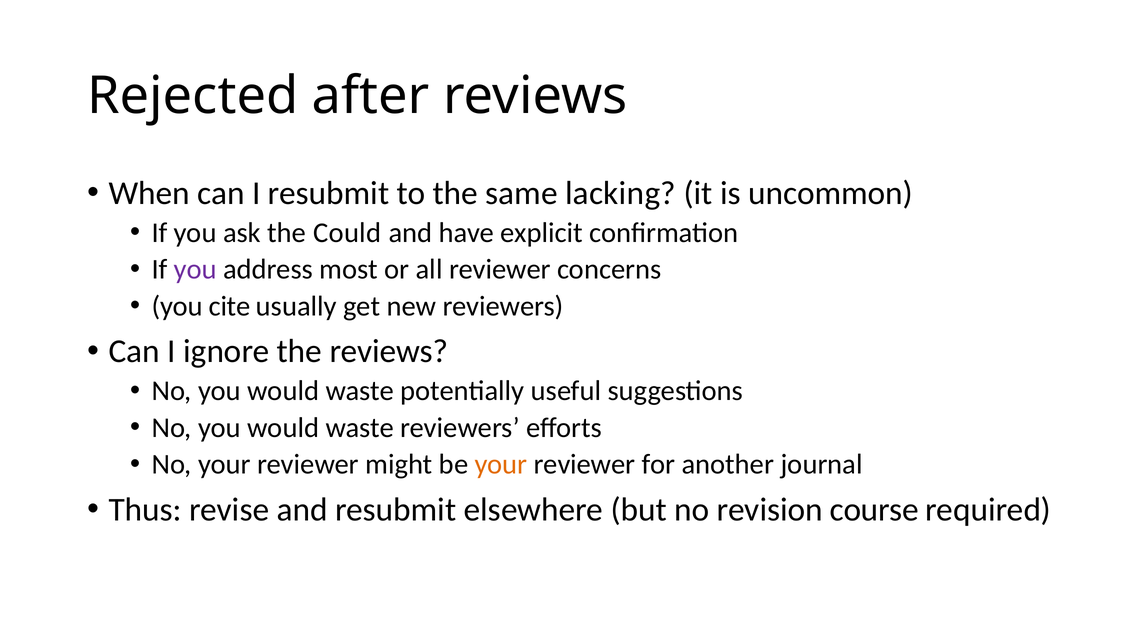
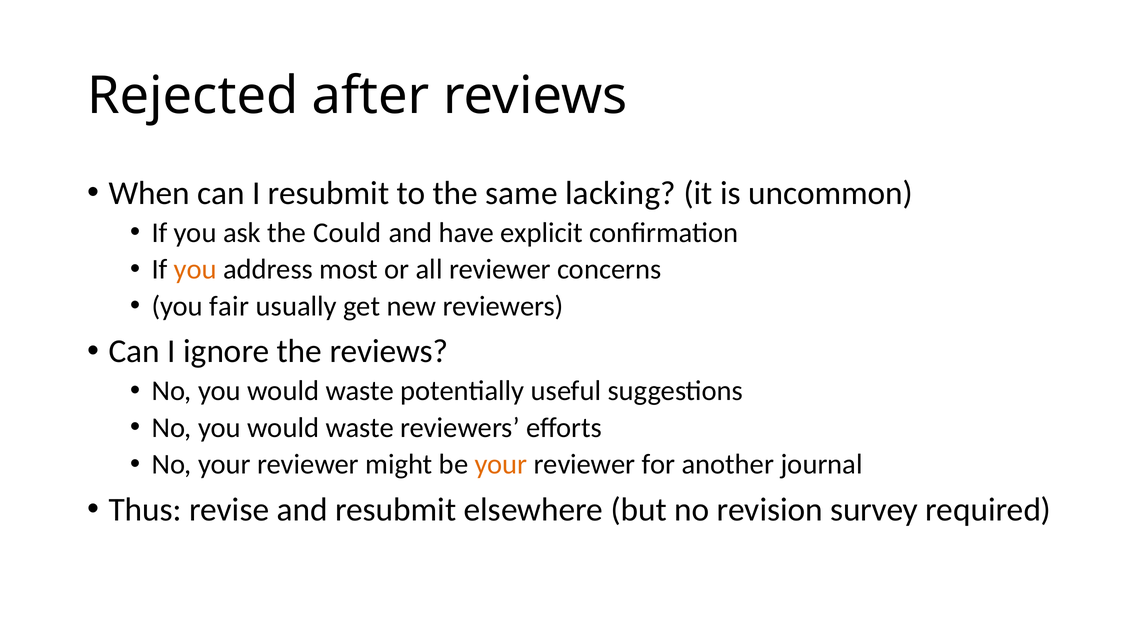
you at (195, 270) colour: purple -> orange
cite: cite -> fair
course: course -> survey
